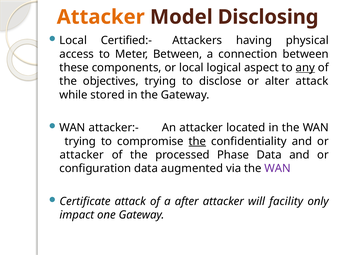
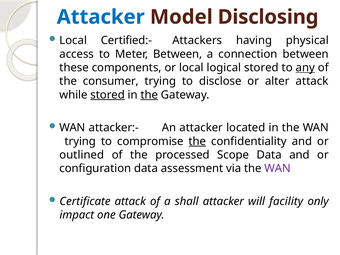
Attacker at (101, 17) colour: orange -> blue
logical aspect: aspect -> stored
objectives: objectives -> consumer
stored at (108, 95) underline: none -> present
the at (149, 95) underline: none -> present
attacker at (82, 155): attacker -> outlined
Phase: Phase -> Scope
augmented: augmented -> assessment
after: after -> shall
